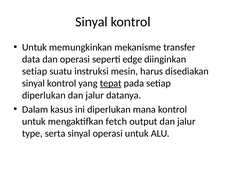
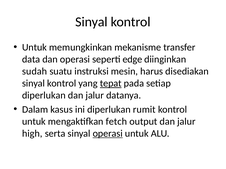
setiap at (35, 72): setiap -> sudah
mana: mana -> rumit
type: type -> high
operasi at (108, 134) underline: none -> present
